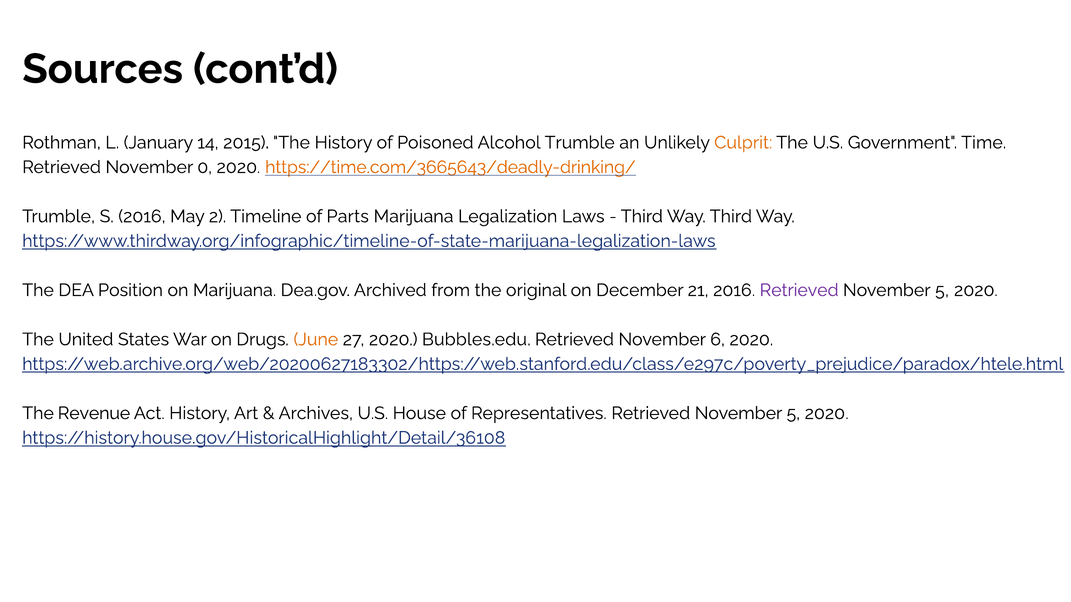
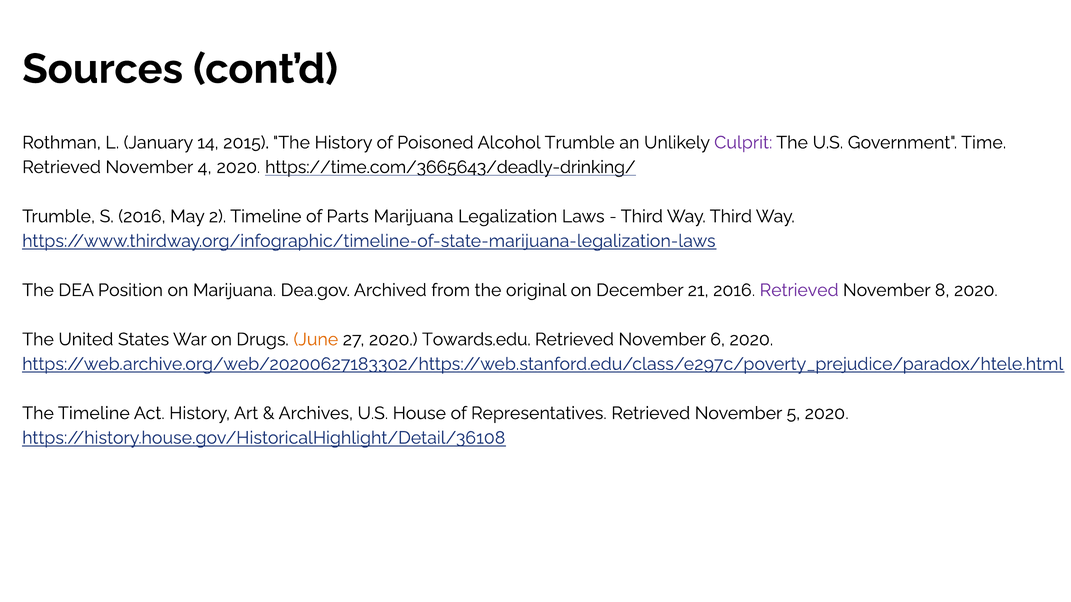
Culprit colour: orange -> purple
0: 0 -> 4
https://time.com/3665643/deadly-drinking/ colour: orange -> black
5 at (942, 290): 5 -> 8
Bubbles.edu: Bubbles.edu -> Towards.edu
The Revenue: Revenue -> Timeline
